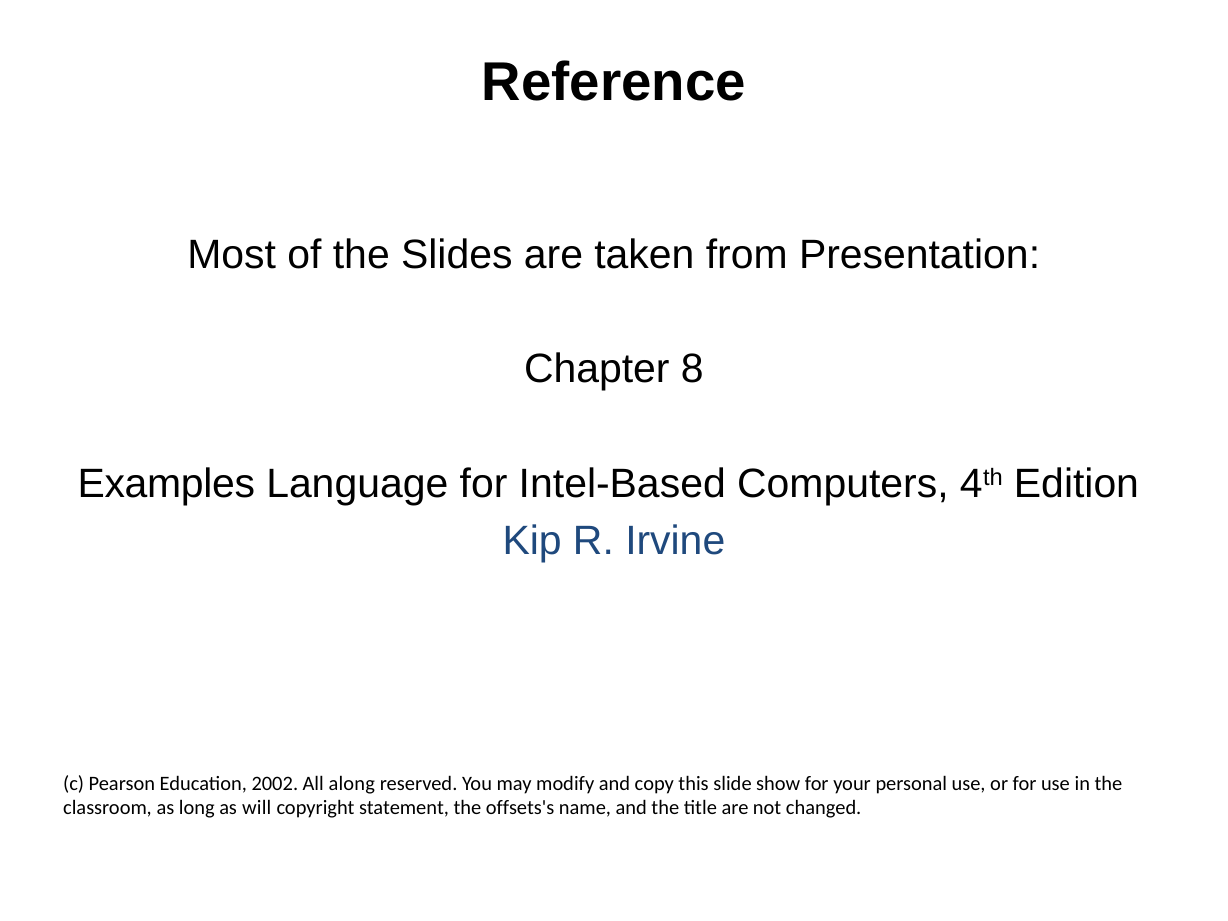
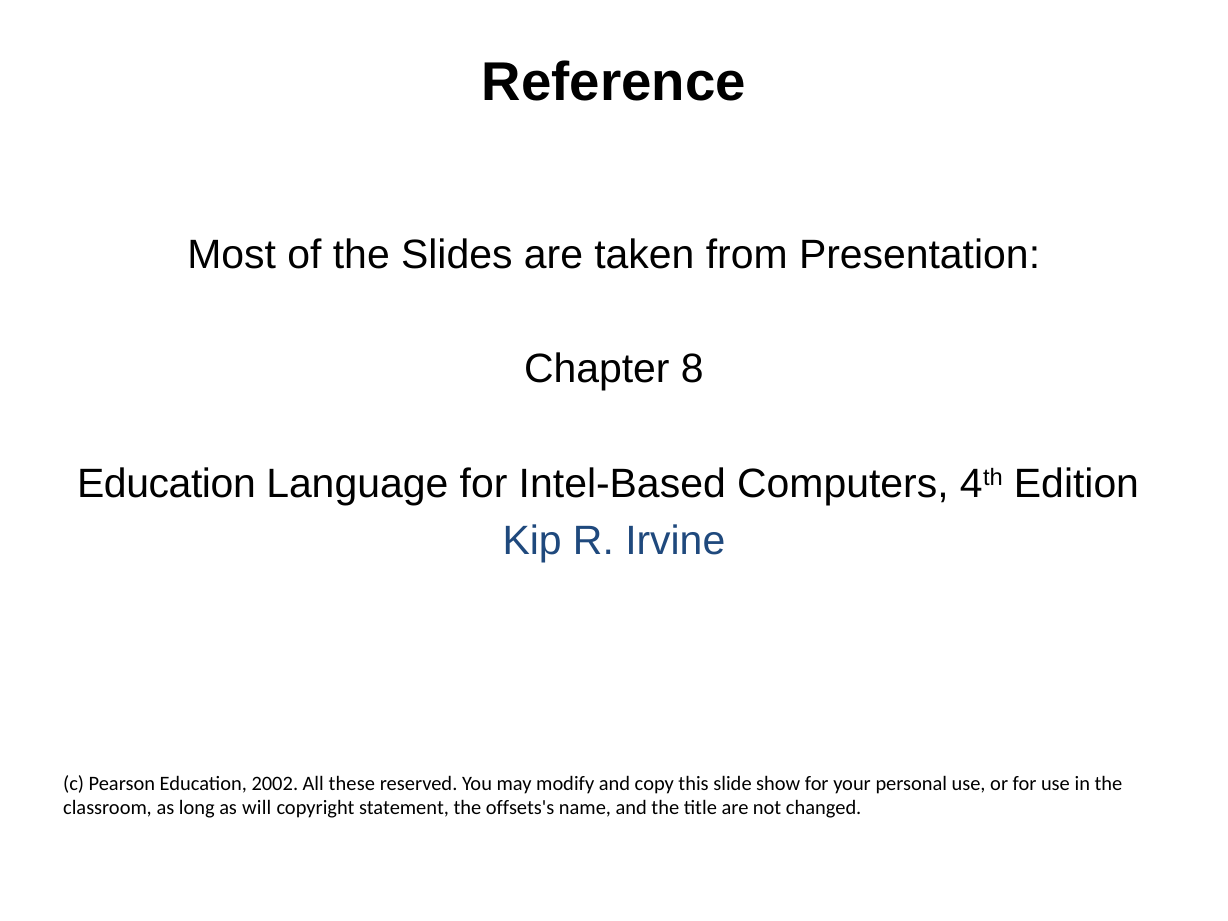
Examples at (166, 484): Examples -> Education
along: along -> these
